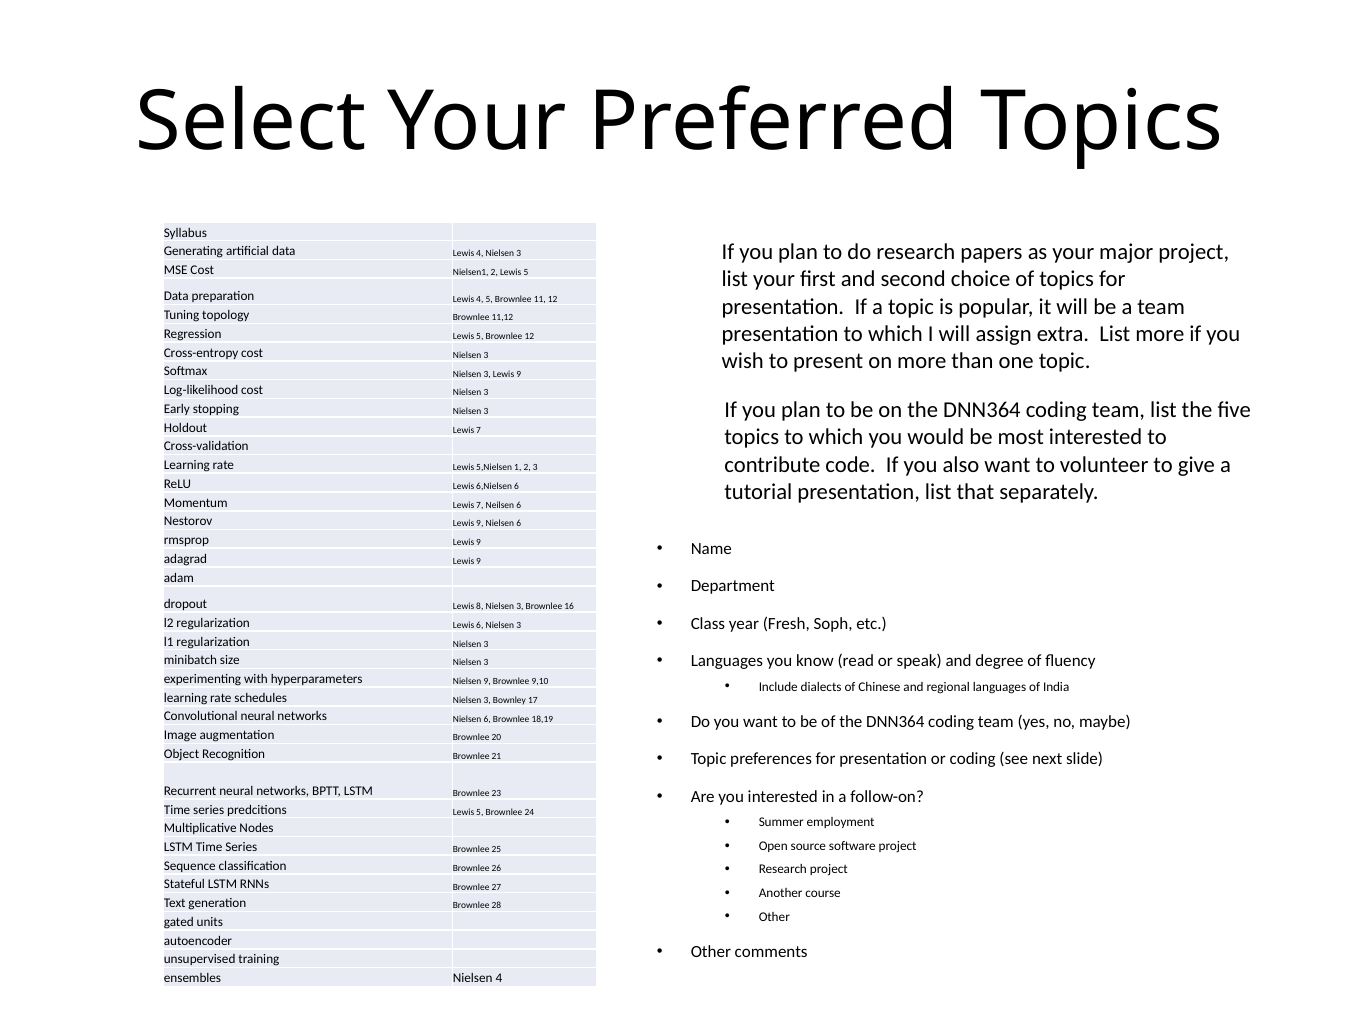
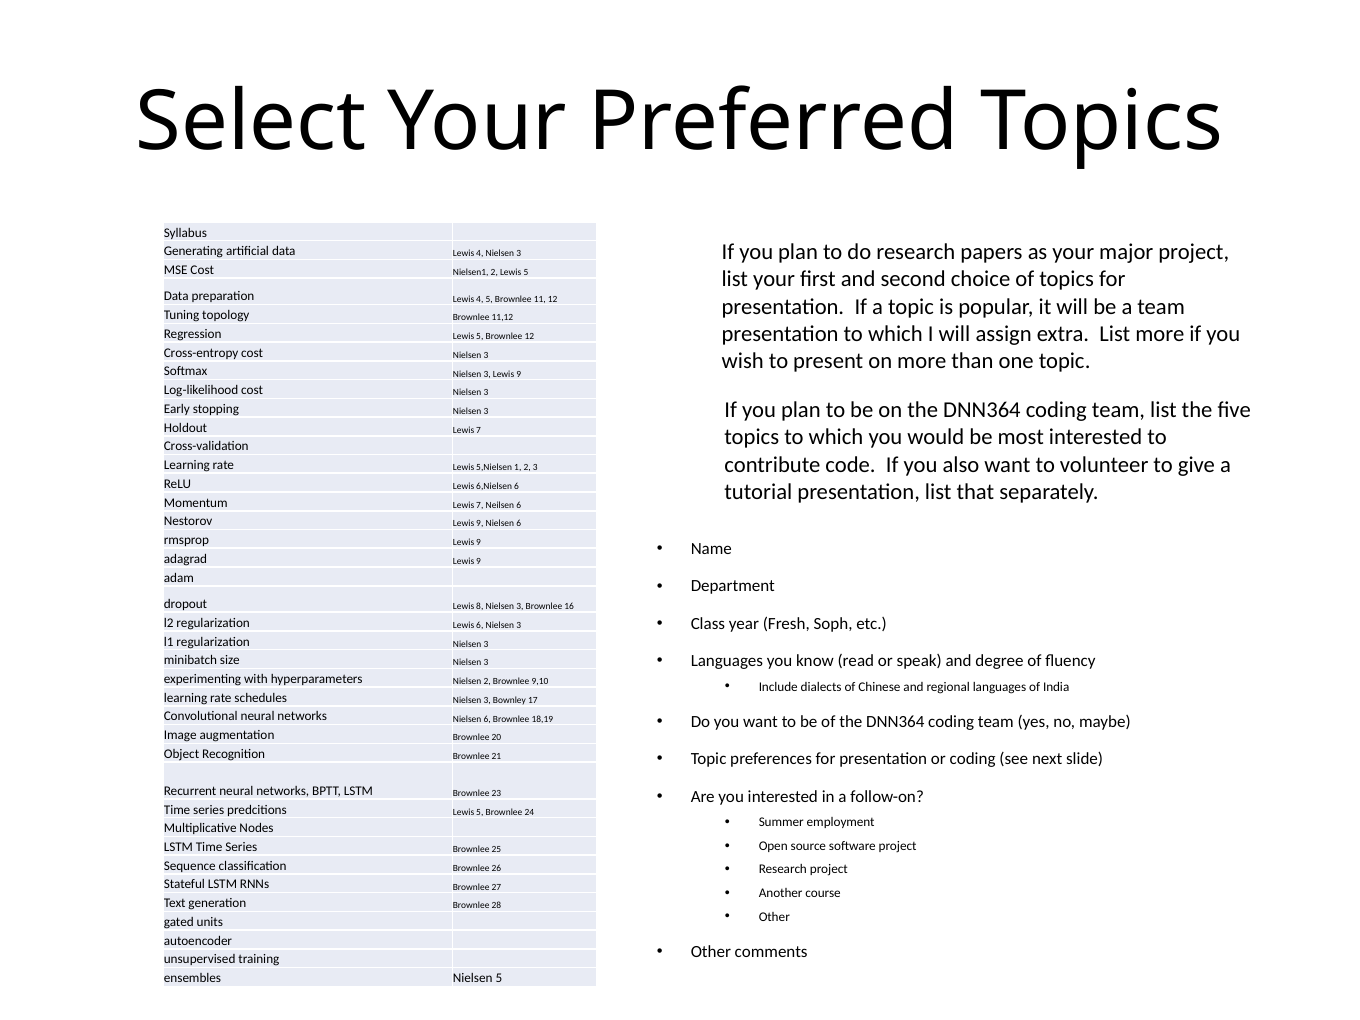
Nielsen 9: 9 -> 2
Nielsen 4: 4 -> 5
